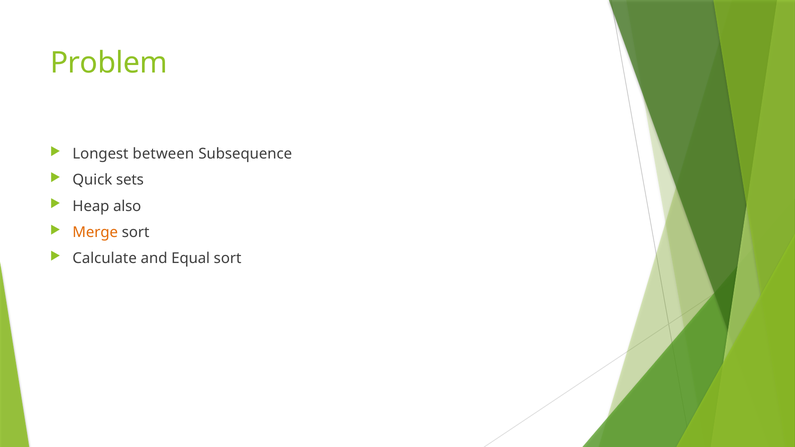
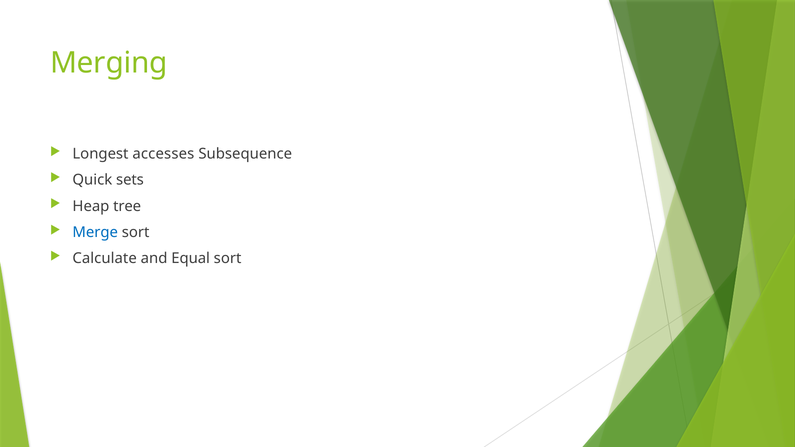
Problem: Problem -> Merging
between: between -> accesses
also: also -> tree
Merge colour: orange -> blue
